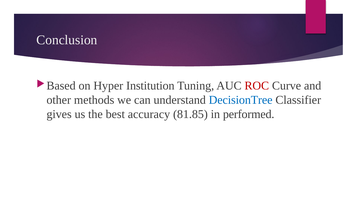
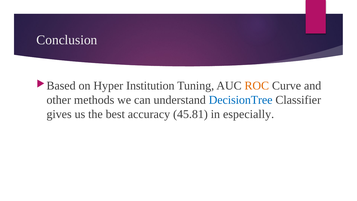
ROC colour: red -> orange
81.85: 81.85 -> 45.81
performed: performed -> especially
